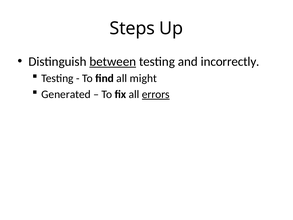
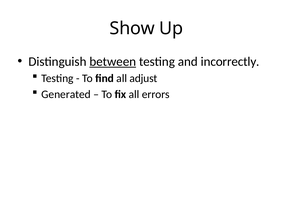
Steps: Steps -> Show
might: might -> adjust
errors underline: present -> none
